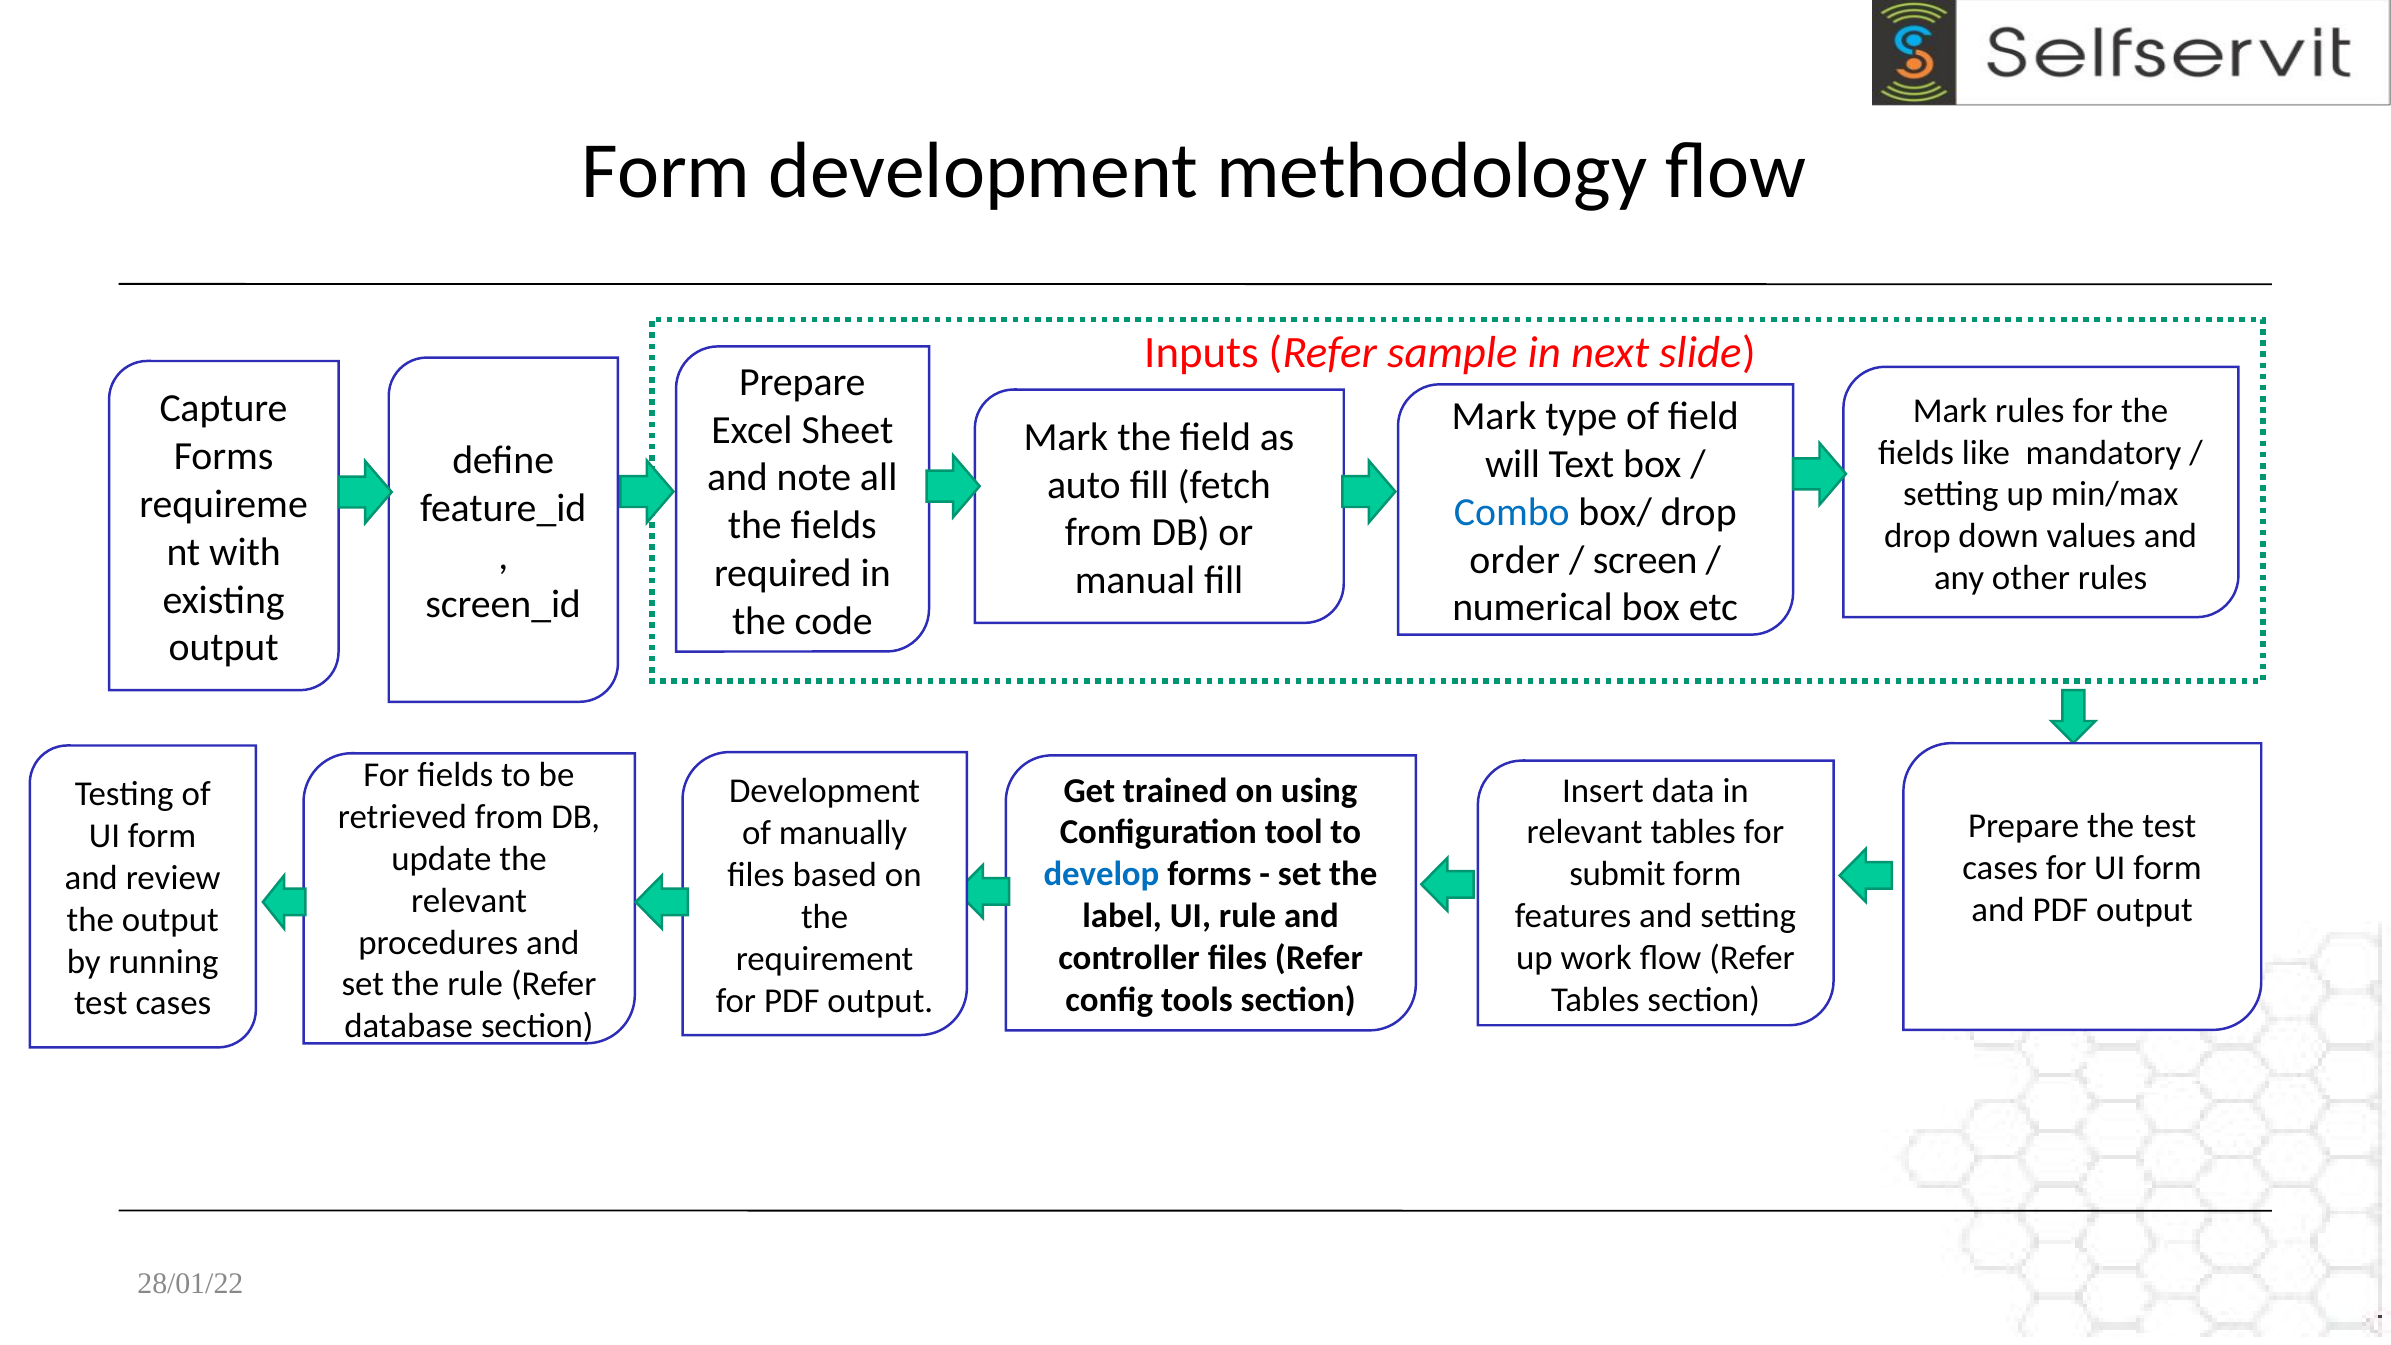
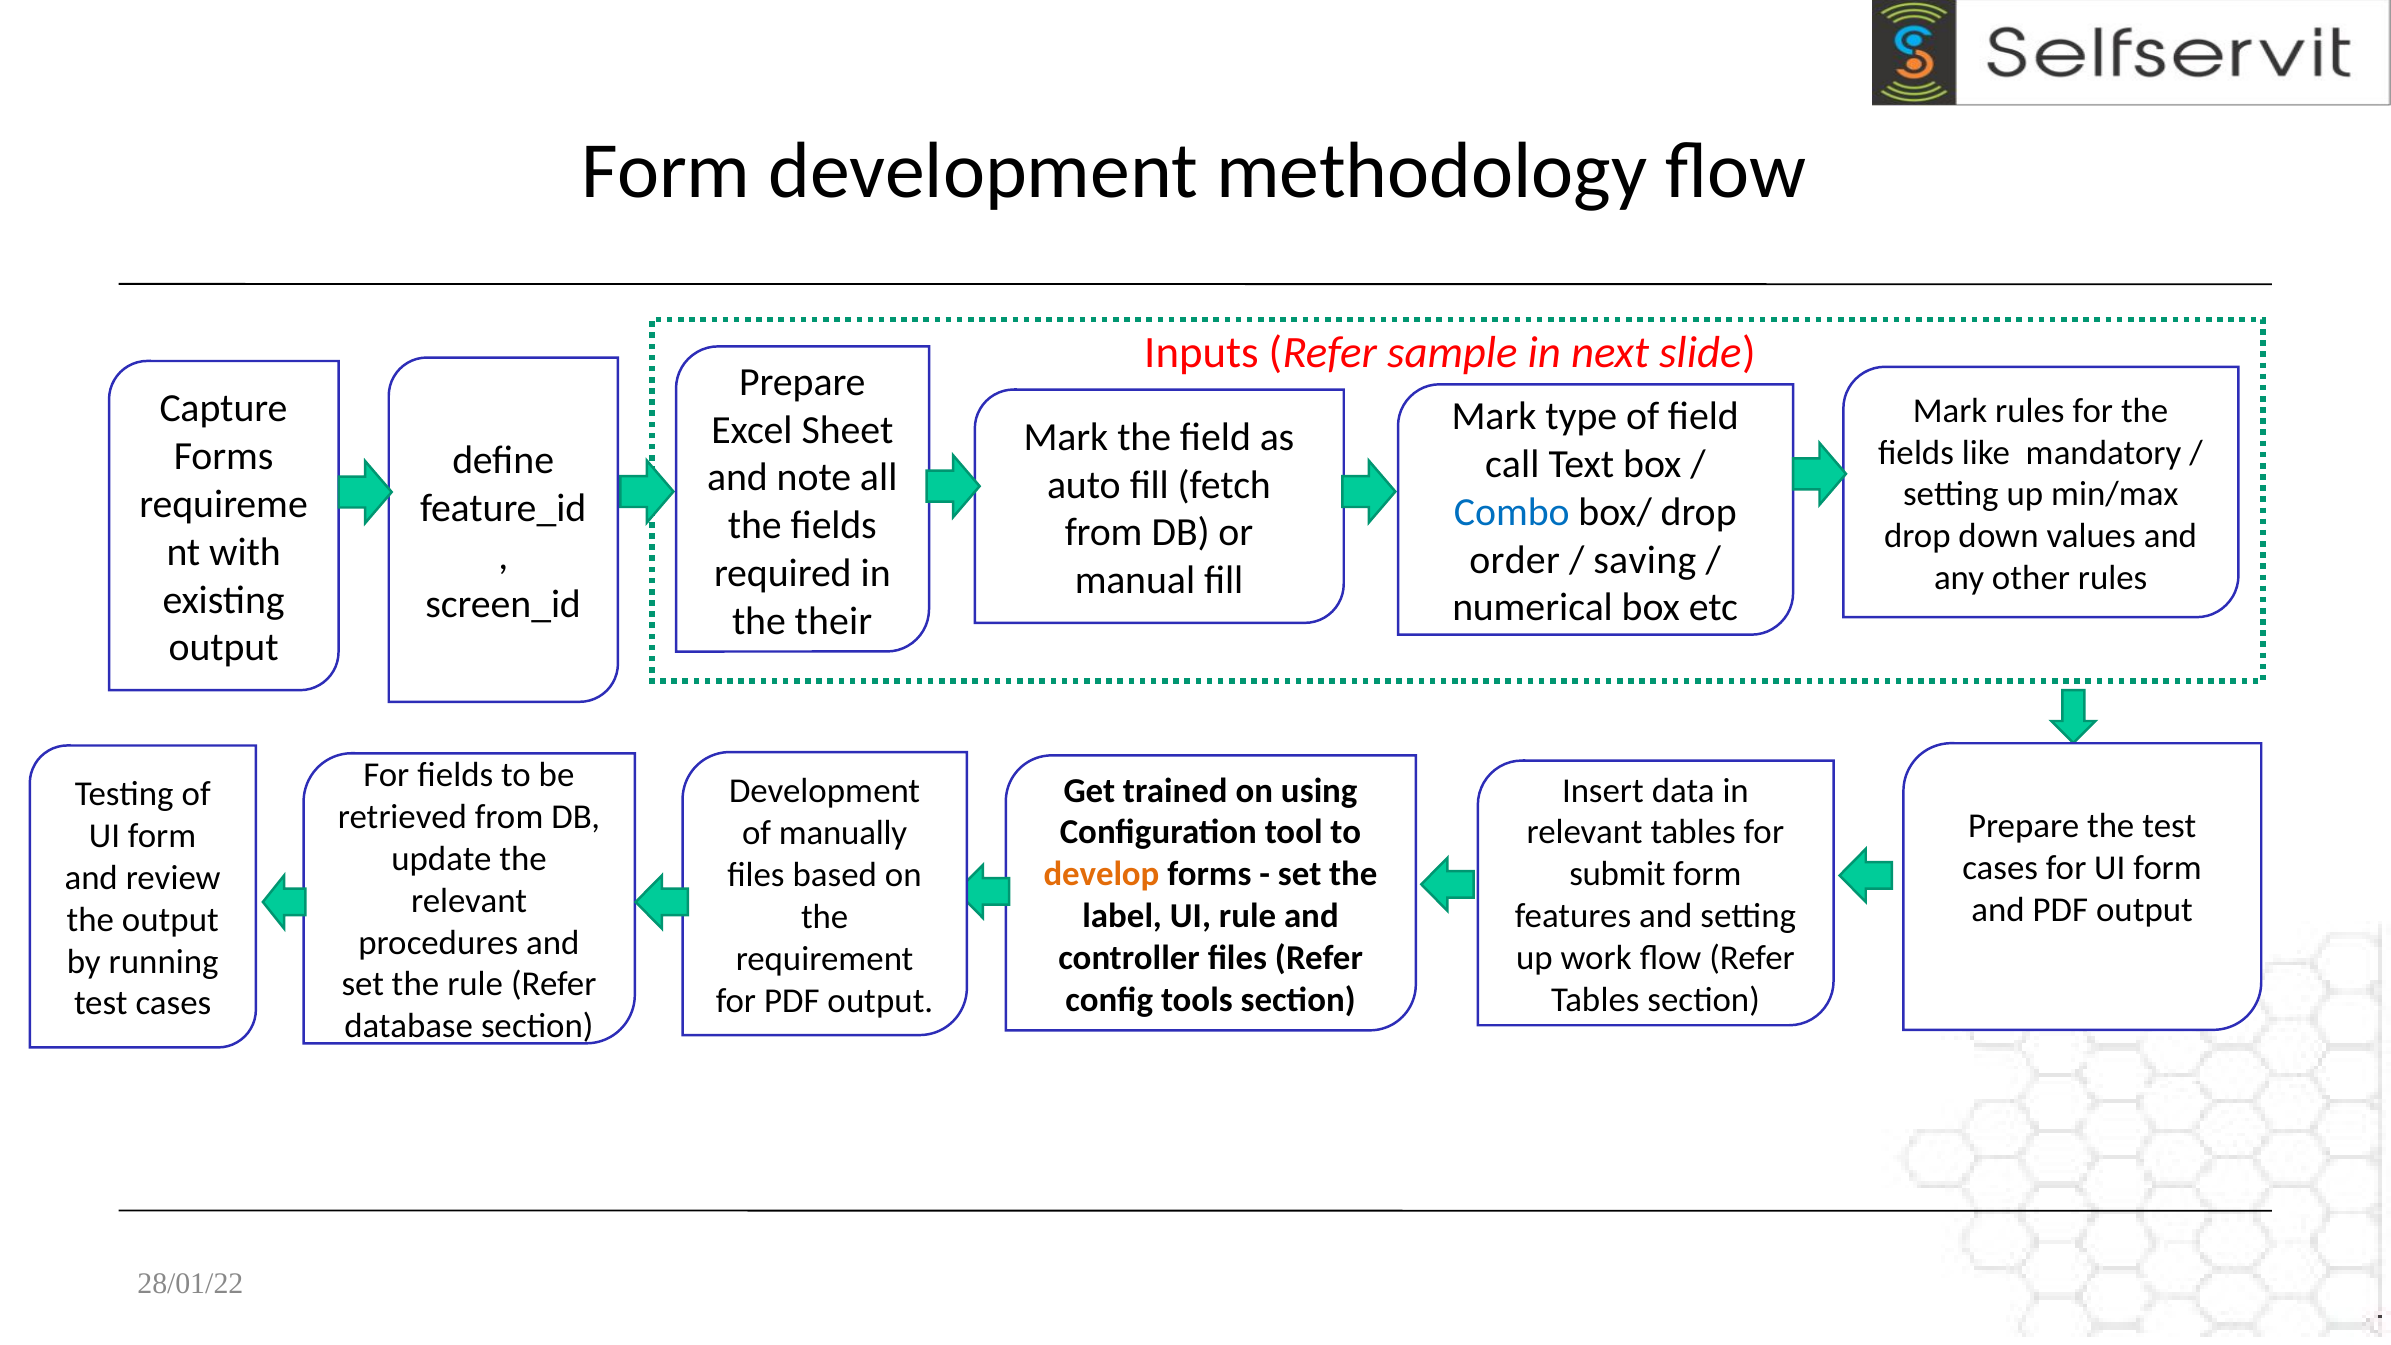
will: will -> call
screen: screen -> saving
code: code -> their
develop colour: blue -> orange
